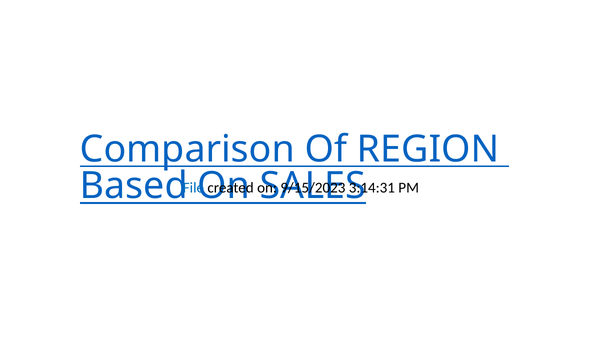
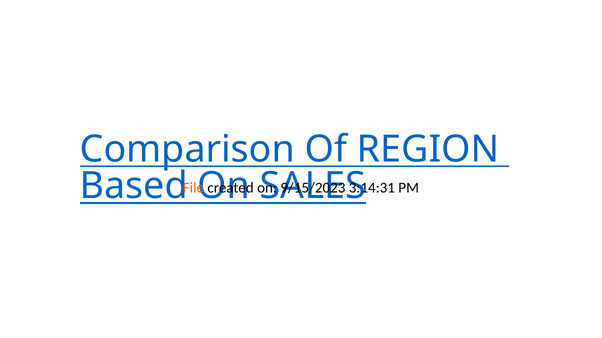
File colour: blue -> orange
